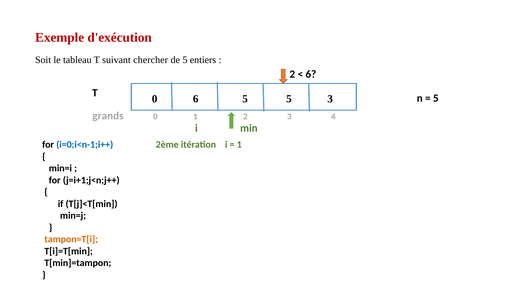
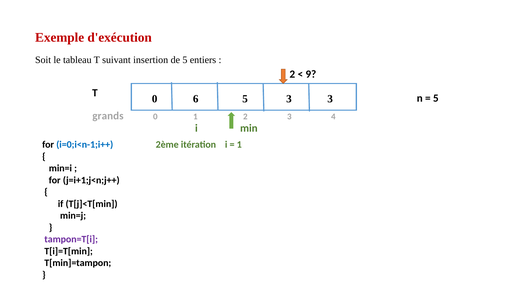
chercher: chercher -> insertion
6 at (311, 74): 6 -> 9
5 5: 5 -> 3
tampon=T[i colour: orange -> purple
